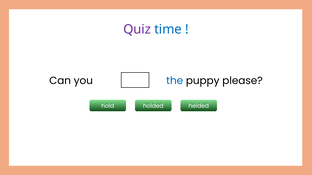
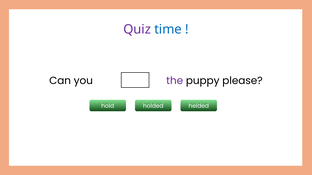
the colour: blue -> purple
